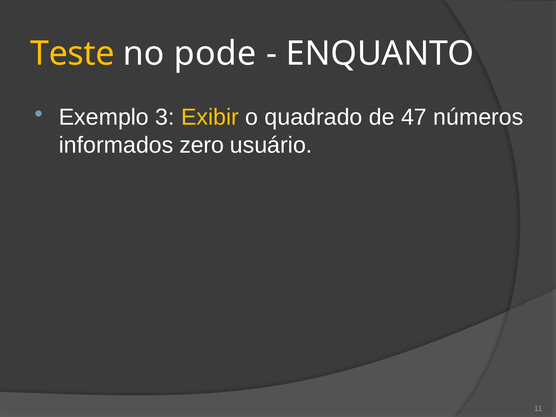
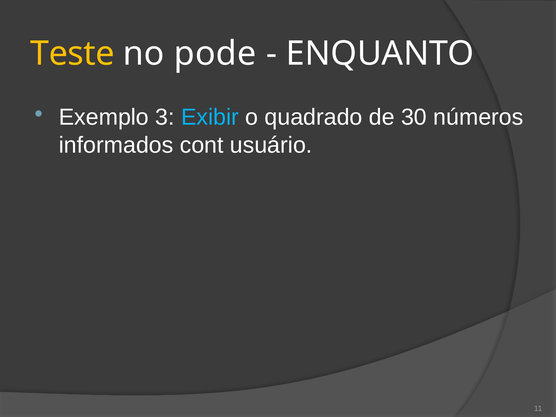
Exibir colour: yellow -> light blue
47: 47 -> 30
zero: zero -> cont
